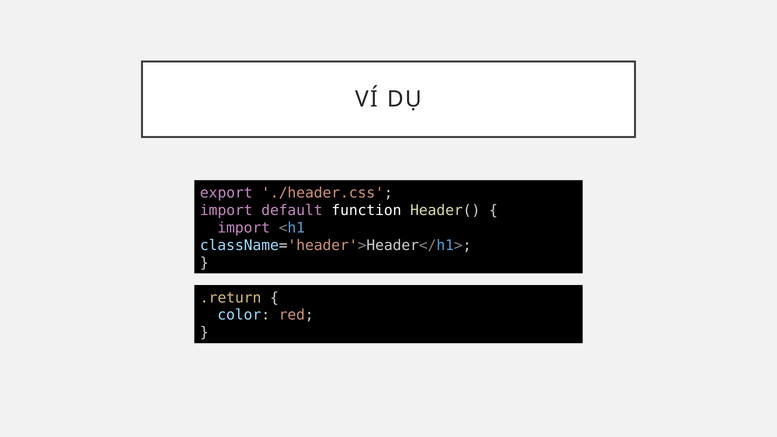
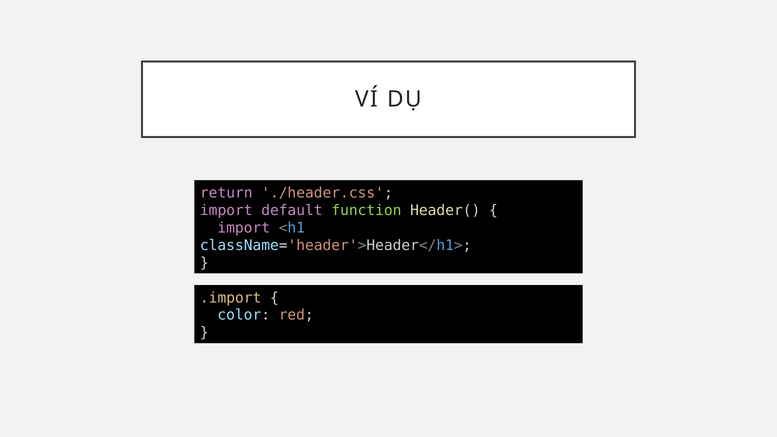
export: export -> return
function colour: white -> light green
.return: .return -> .import
